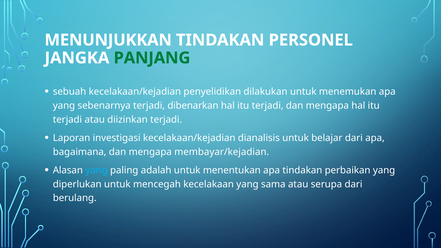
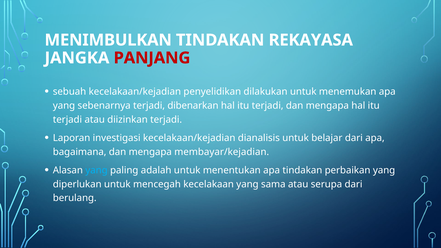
MENUNJUKKAN: MENUNJUKKAN -> MENIMBULKAN
PERSONEL: PERSONEL -> REKAYASA
PANJANG colour: green -> red
